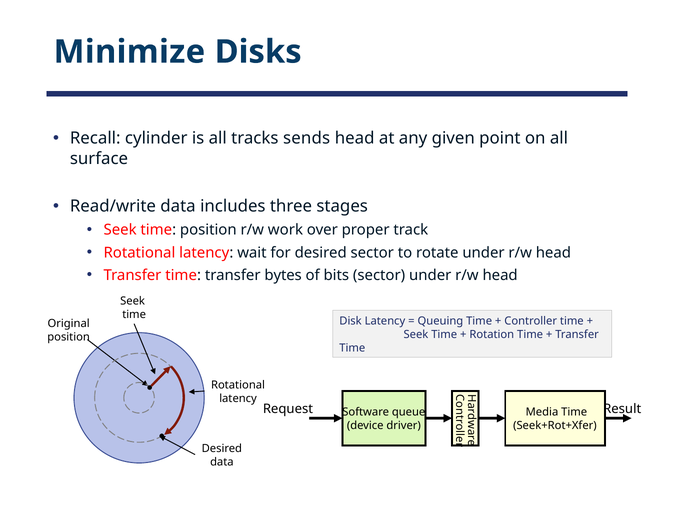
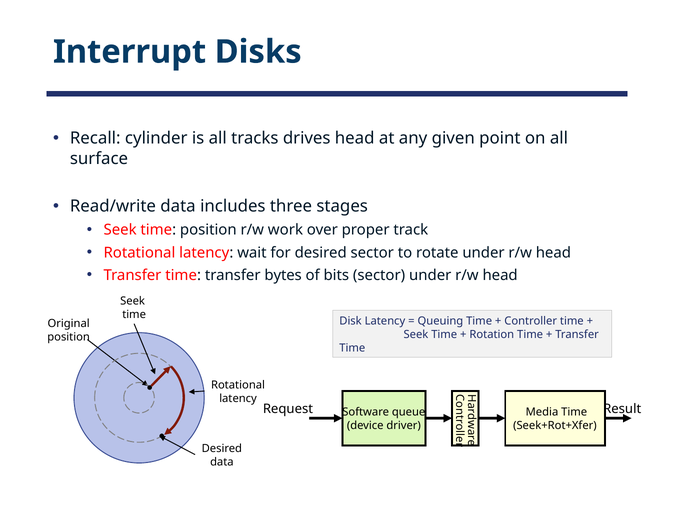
Minimize: Minimize -> Interrupt
sends: sends -> drives
